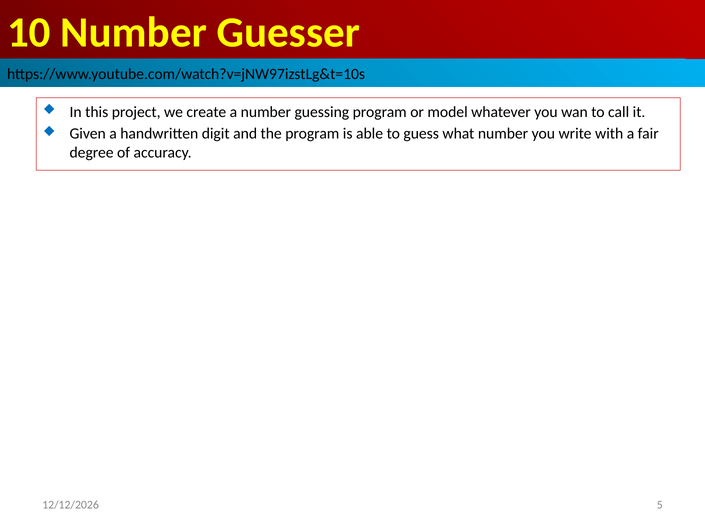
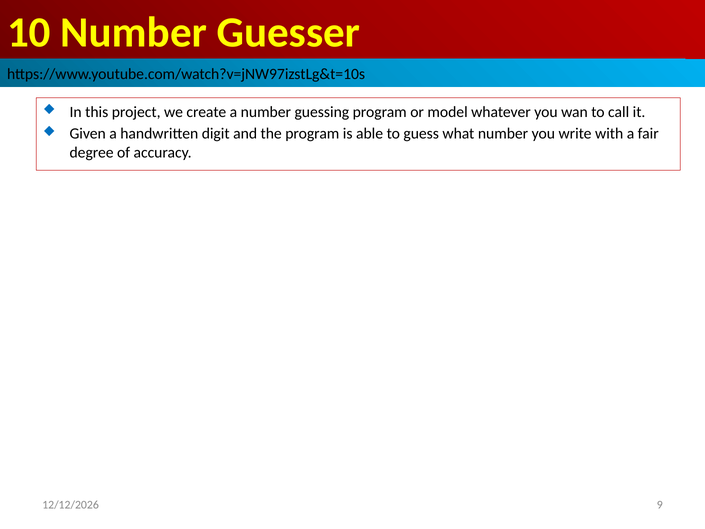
5: 5 -> 9
